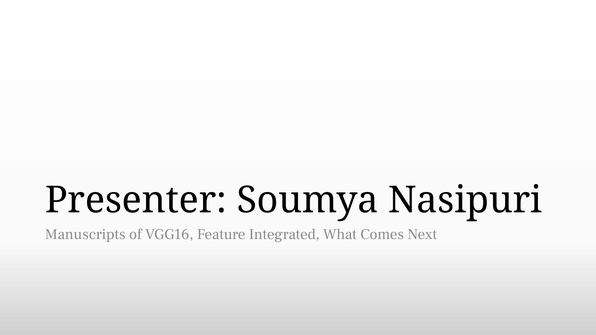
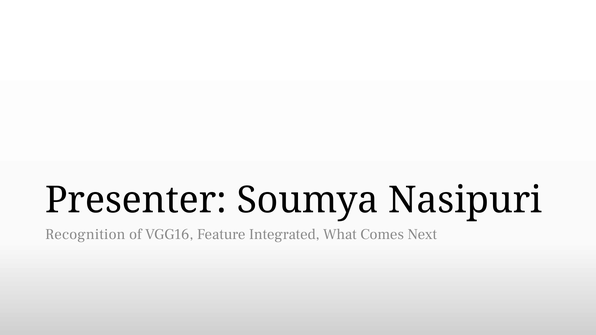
Manuscripts: Manuscripts -> Recognition
